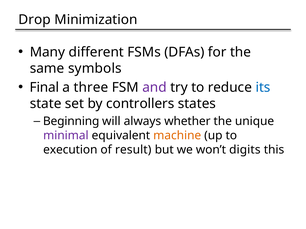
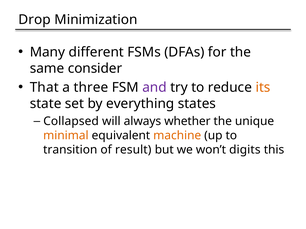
symbols: symbols -> consider
Final: Final -> That
its colour: blue -> orange
controllers: controllers -> everything
Beginning: Beginning -> Collapsed
minimal colour: purple -> orange
execution: execution -> transition
